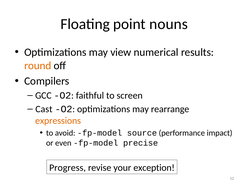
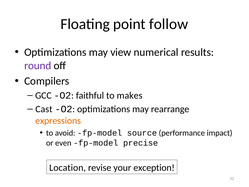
nouns: nouns -> follow
round colour: orange -> purple
screen: screen -> makes
Progress: Progress -> Location
